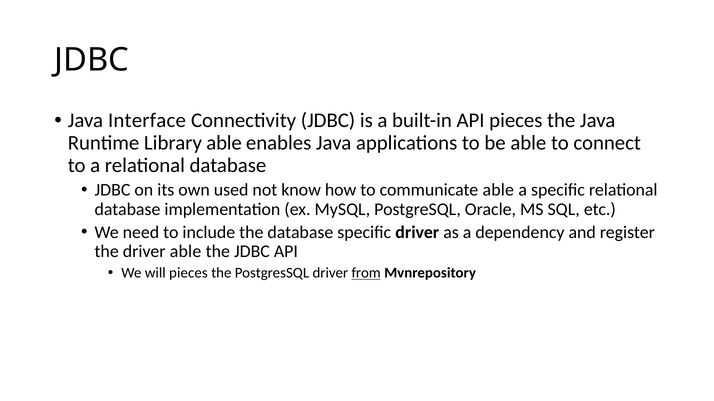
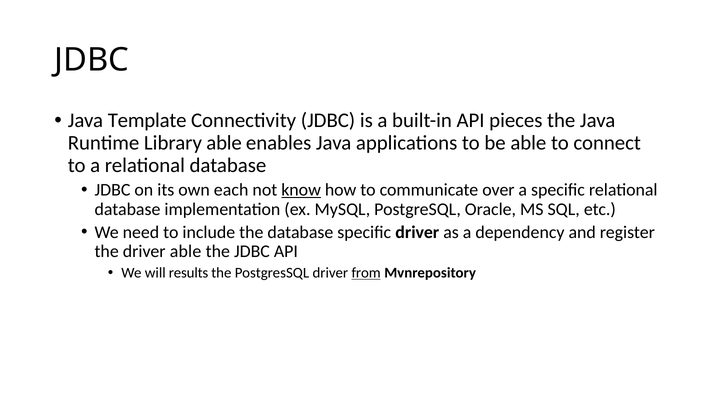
Interface: Interface -> Template
used: used -> each
know underline: none -> present
communicate able: able -> over
will pieces: pieces -> results
